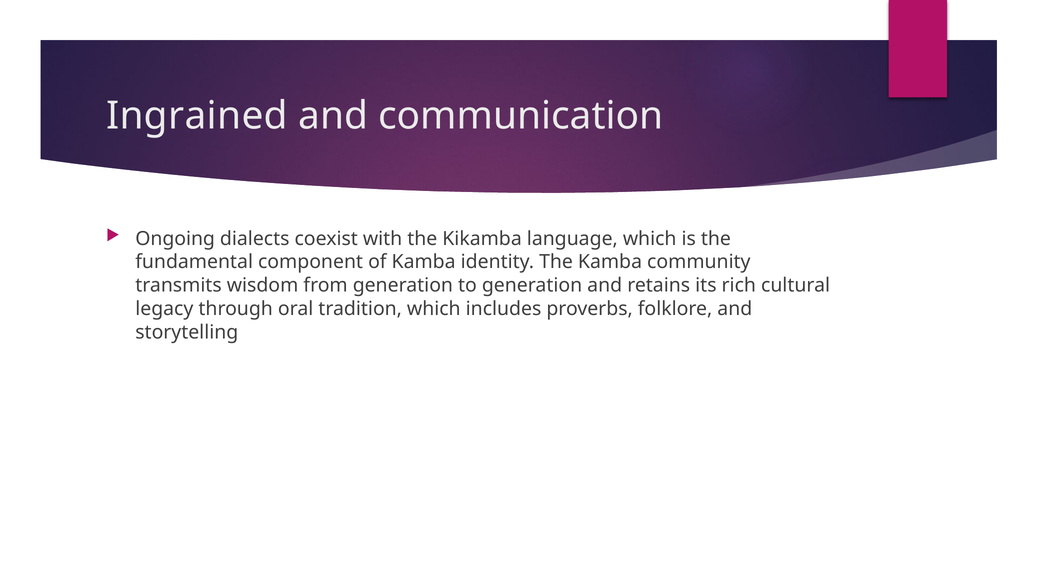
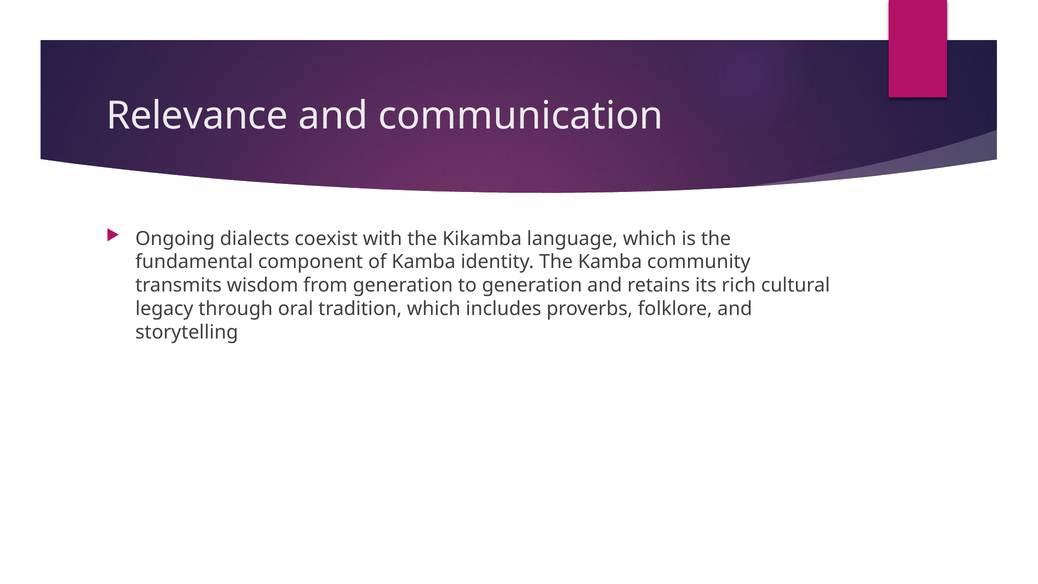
Ingrained: Ingrained -> Relevance
